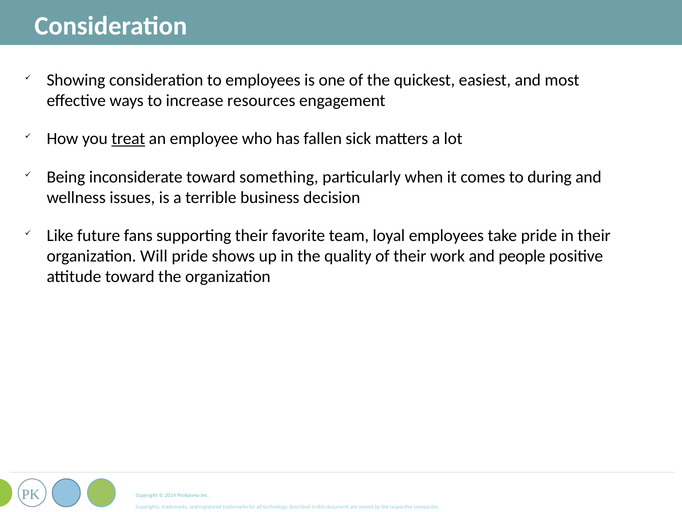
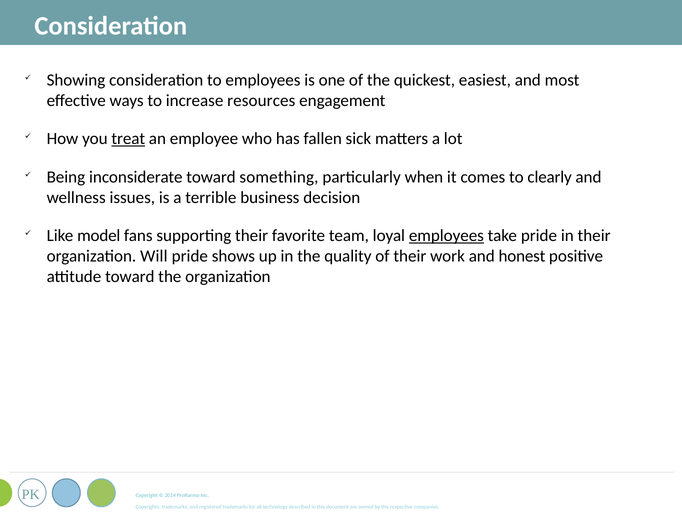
during: during -> clearly
future: future -> model
employees at (446, 235) underline: none -> present
people: people -> honest
